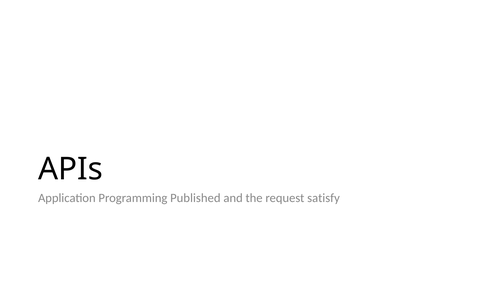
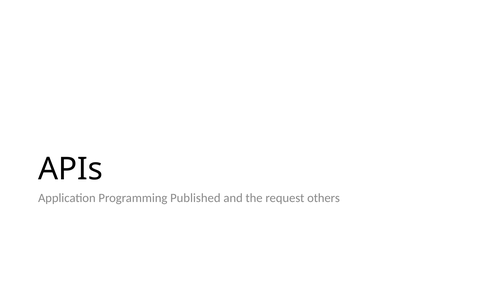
satisfy: satisfy -> others
